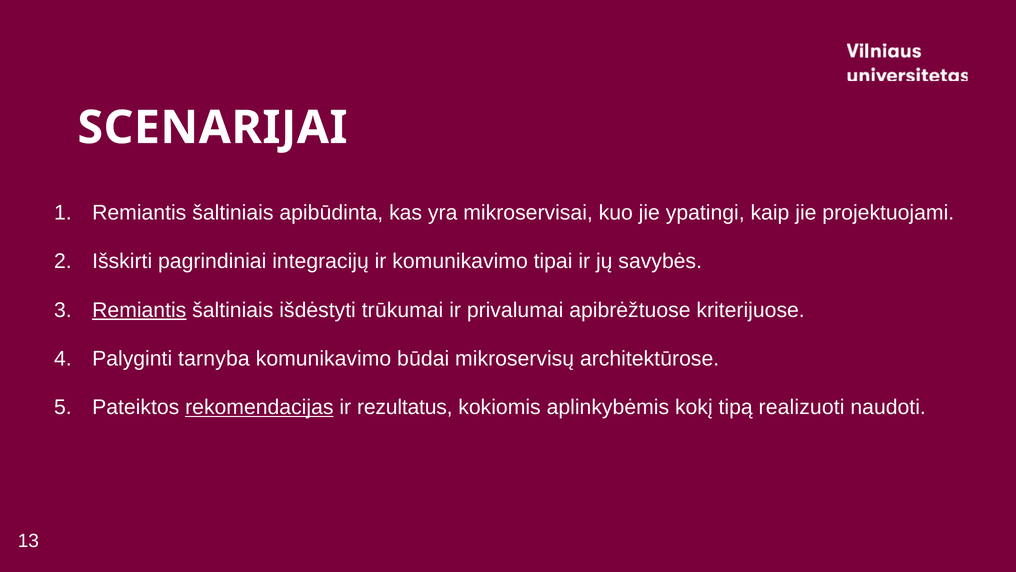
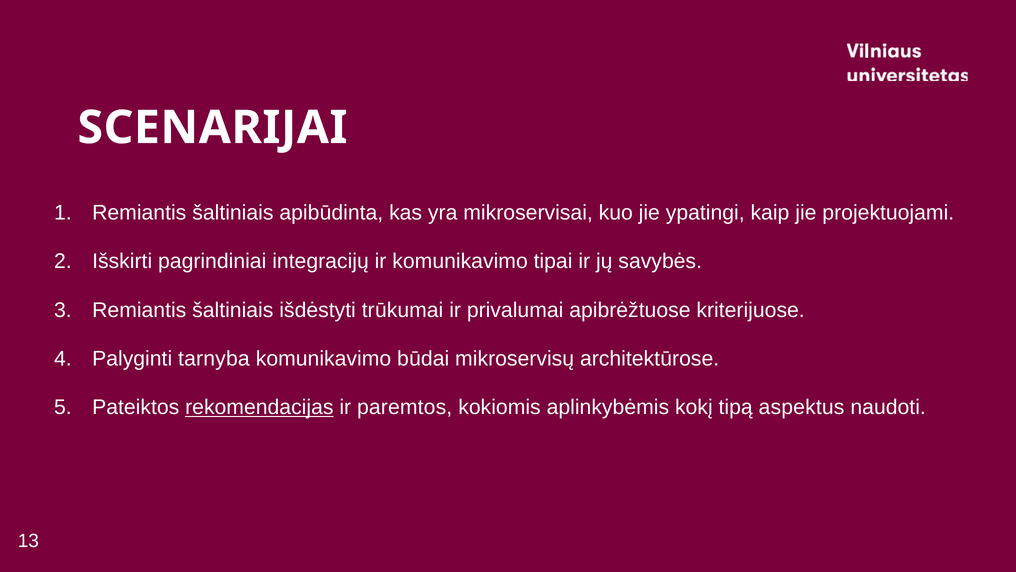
Remiantis at (139, 310) underline: present -> none
rezultatus: rezultatus -> paremtos
realizuoti: realizuoti -> aspektus
